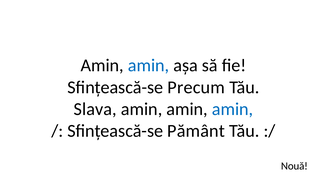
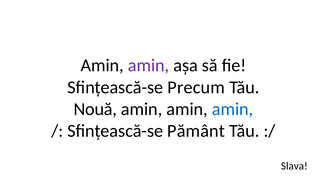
amin at (149, 65) colour: blue -> purple
Slava: Slava -> Nouă
Nouă: Nouă -> Slava
